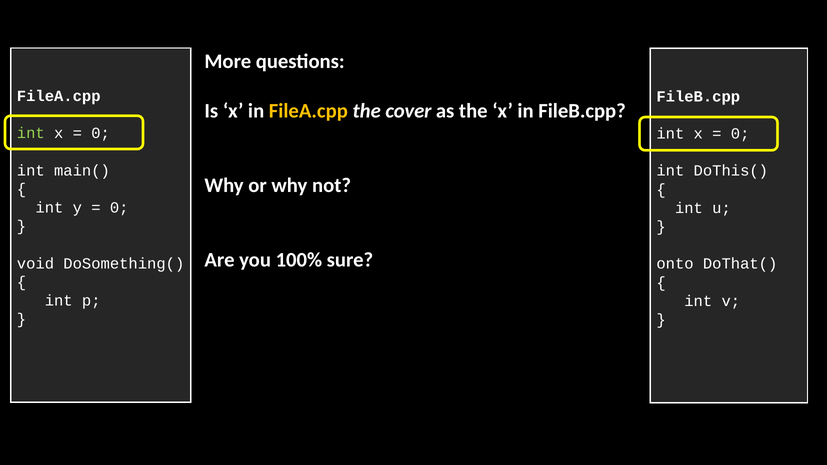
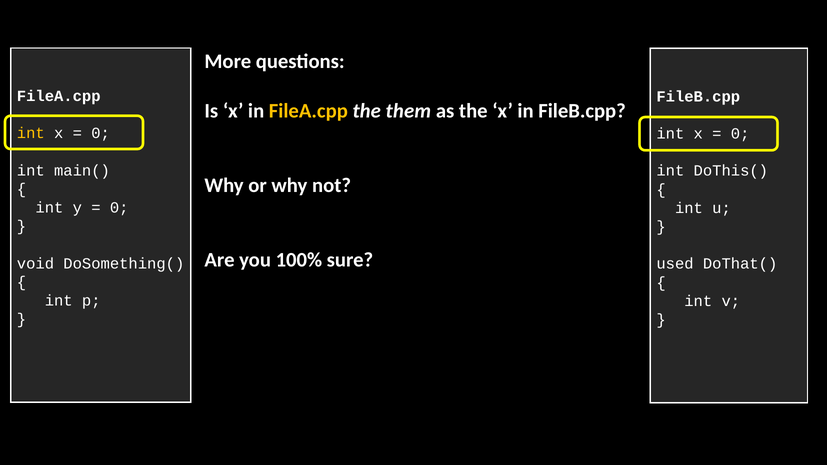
cover: cover -> them
int at (31, 133) colour: light green -> yellow
onto: onto -> used
